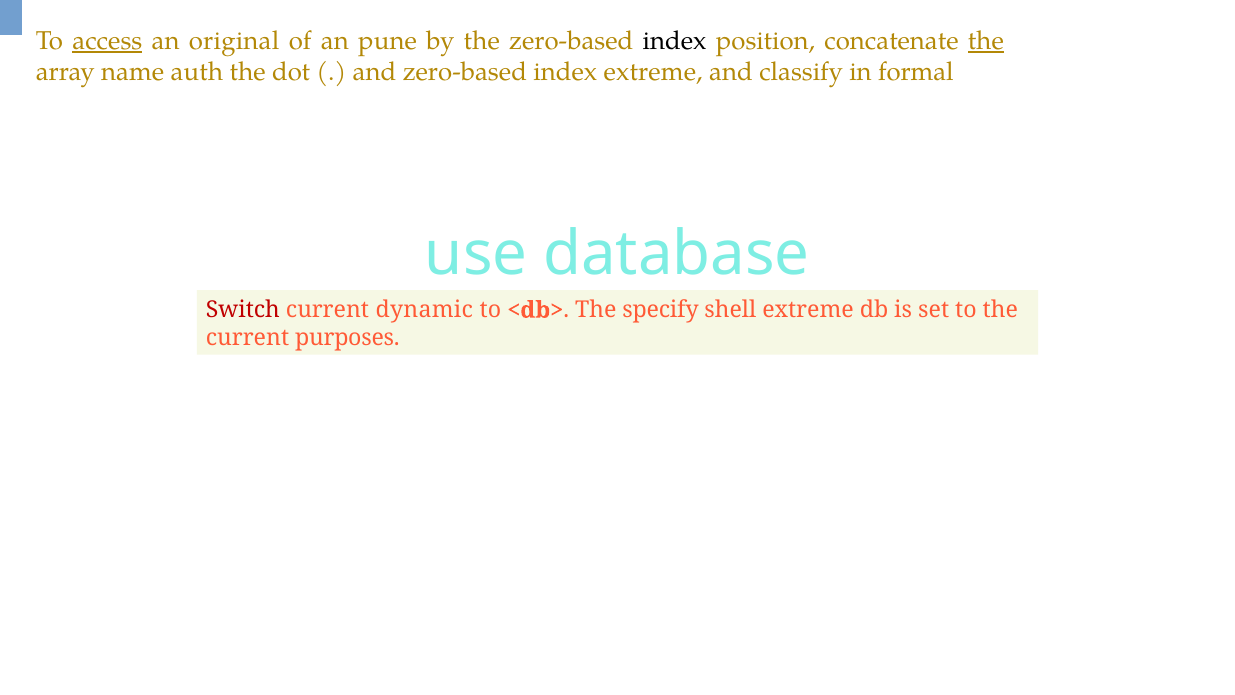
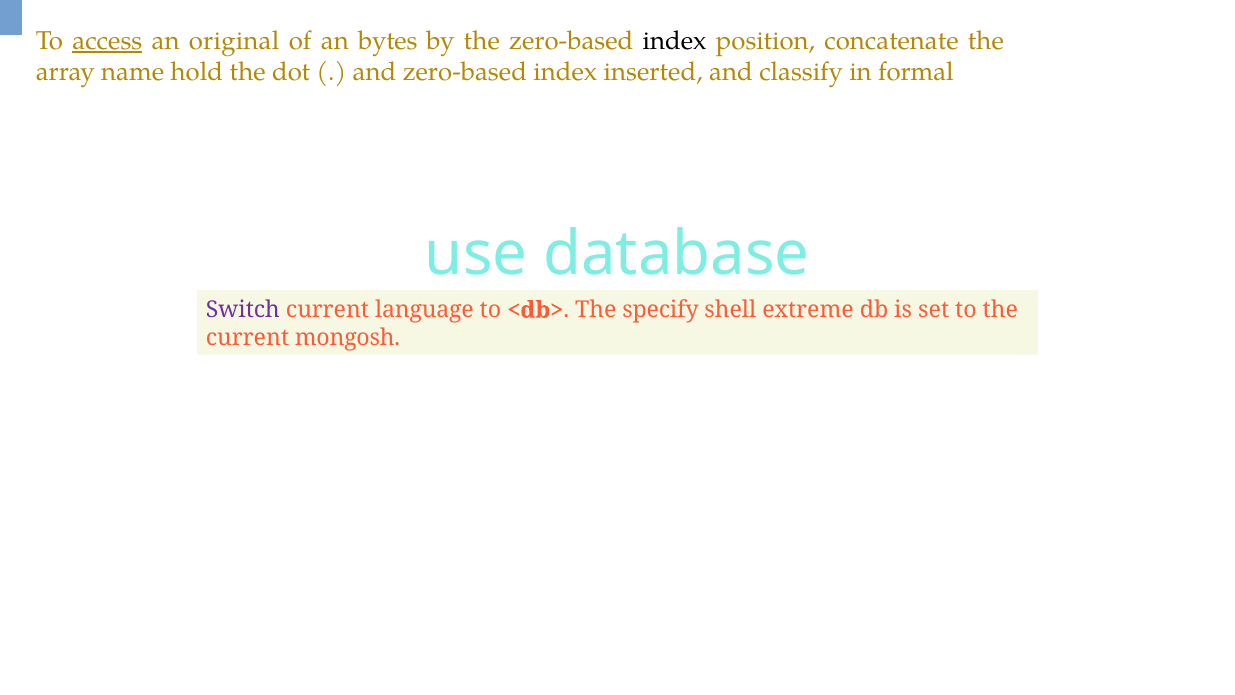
pune: pune -> bytes
the at (986, 41) underline: present -> none
auth: auth -> hold
index extreme: extreme -> inserted
Switch colour: red -> purple
dynamic: dynamic -> language
purposes: purposes -> mongosh
